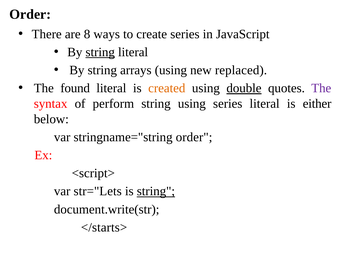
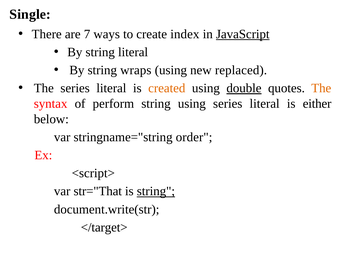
Order at (30, 14): Order -> Single
8: 8 -> 7
create series: series -> index
JavaScript underline: none -> present
string at (100, 52) underline: present -> none
arrays: arrays -> wraps
The found: found -> series
The at (321, 88) colour: purple -> orange
str="Lets: str="Lets -> str="That
</starts>: </starts> -> </target>
